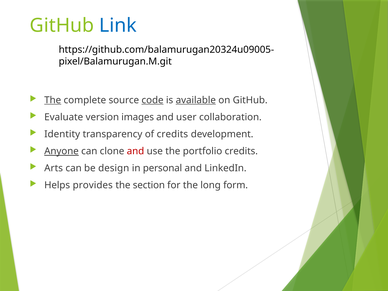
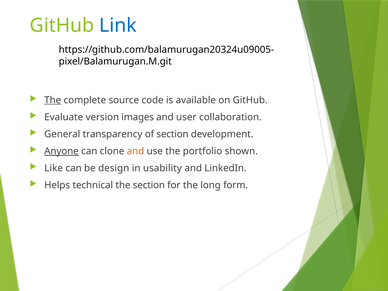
code underline: present -> none
available underline: present -> none
Identity: Identity -> General
of credits: credits -> section
and at (136, 151) colour: red -> orange
portfolio credits: credits -> shown
Arts: Arts -> Like
personal: personal -> usability
provides: provides -> technical
